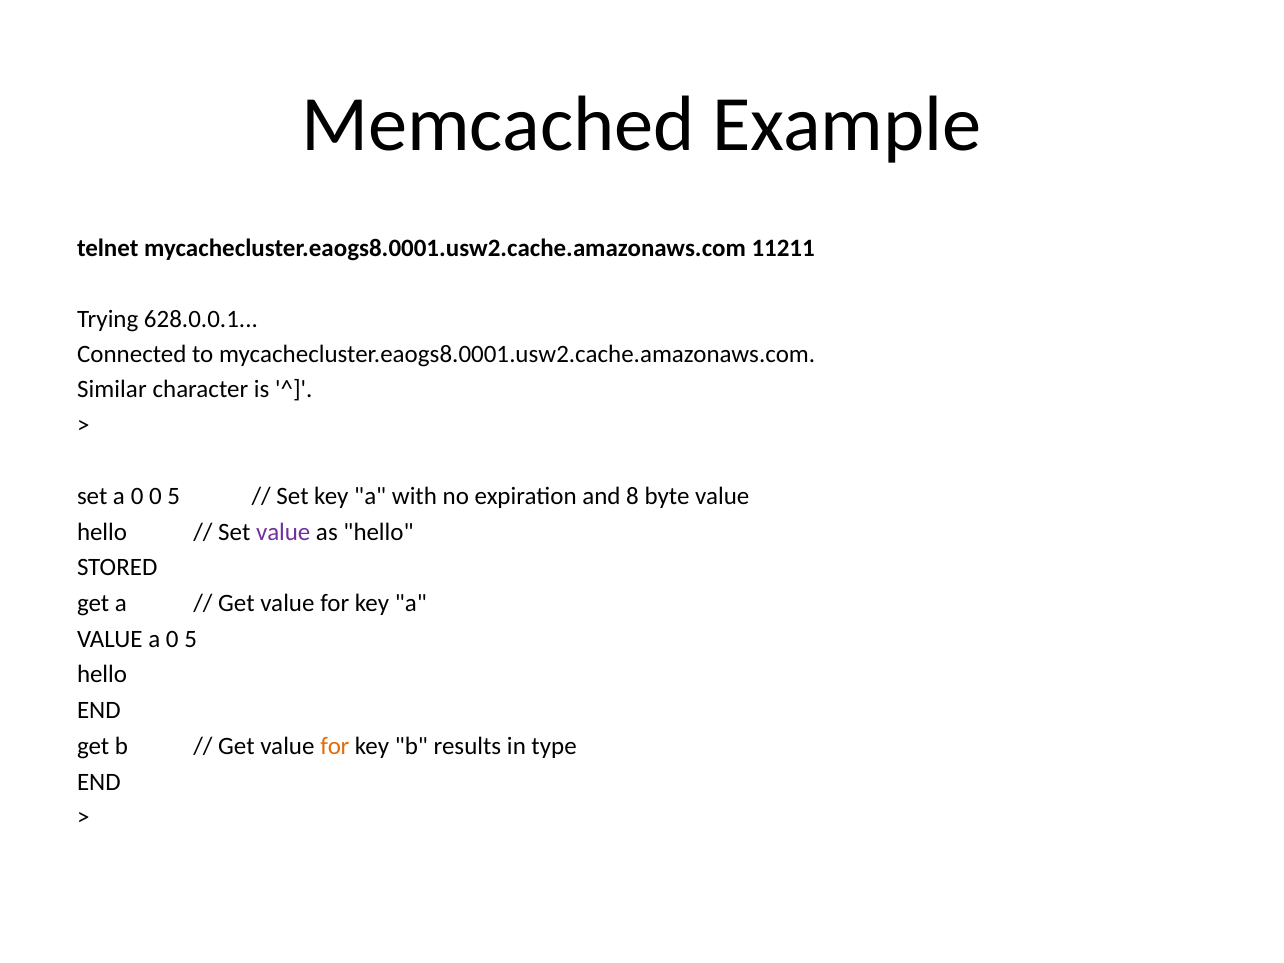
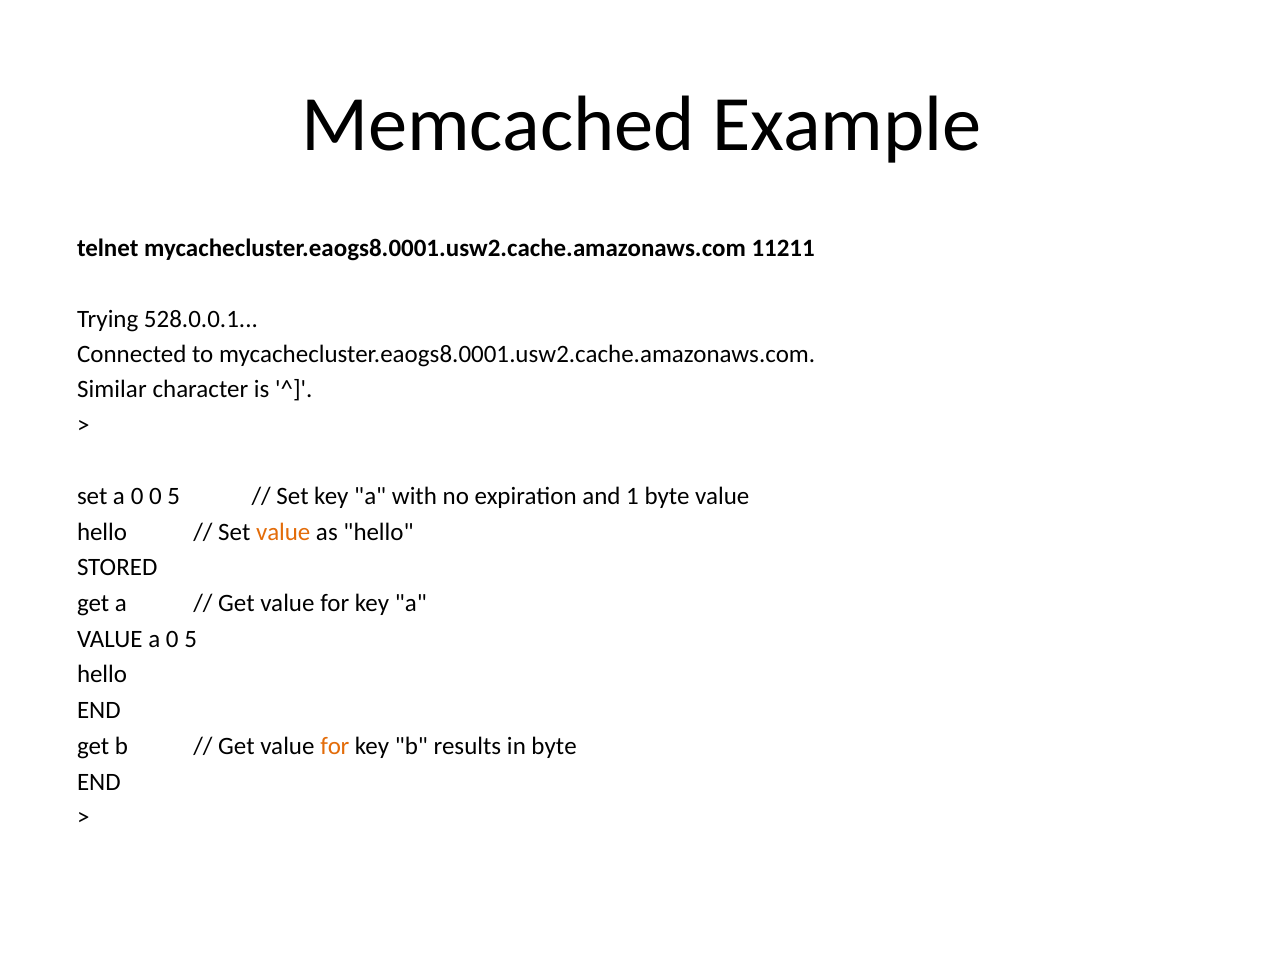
628.0.0.1: 628.0.0.1 -> 528.0.0.1
8: 8 -> 1
value at (283, 532) colour: purple -> orange
in type: type -> byte
